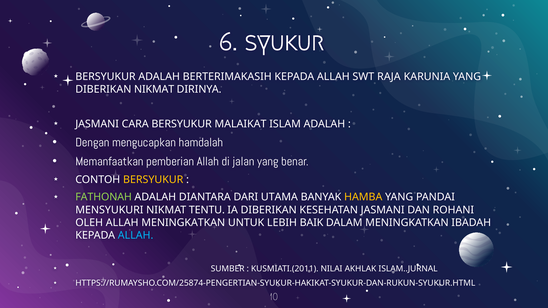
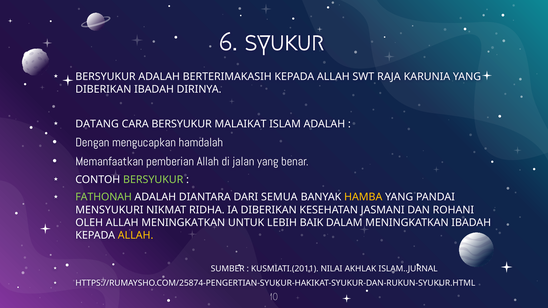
DIBERIKAN NIKMAT: NIKMAT -> IBADAH
JASMANI at (97, 124): JASMANI -> DATANG
BERSYUKUR at (153, 180) colour: yellow -> light green
UTAMA: UTAMA -> SEMUA
TENTU: TENTU -> RIDHA
ALLAH at (136, 236) colour: light blue -> yellow
